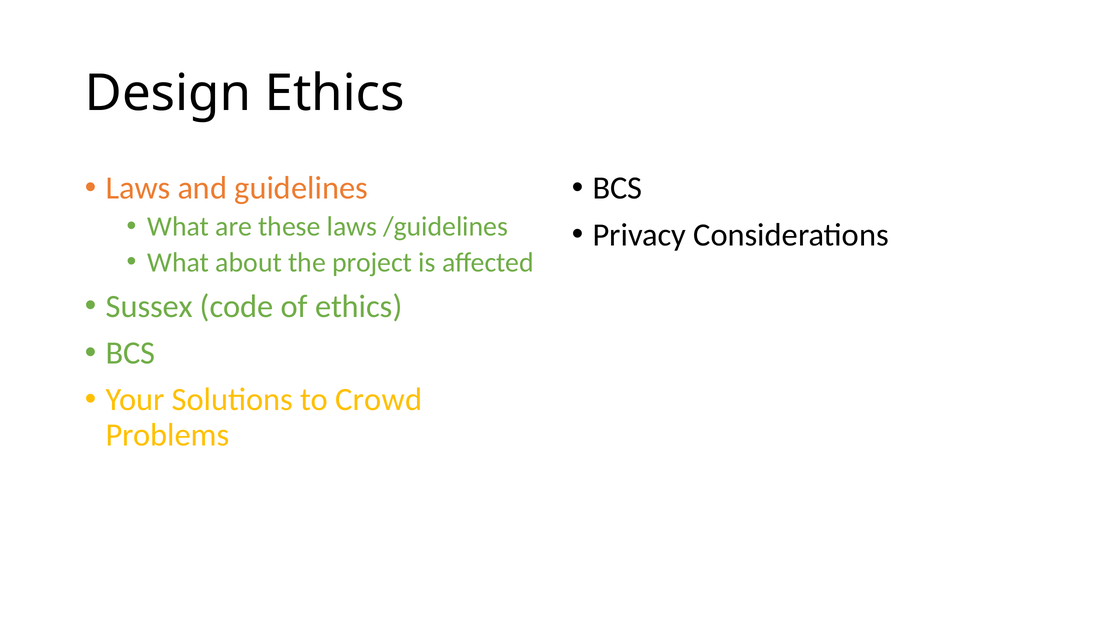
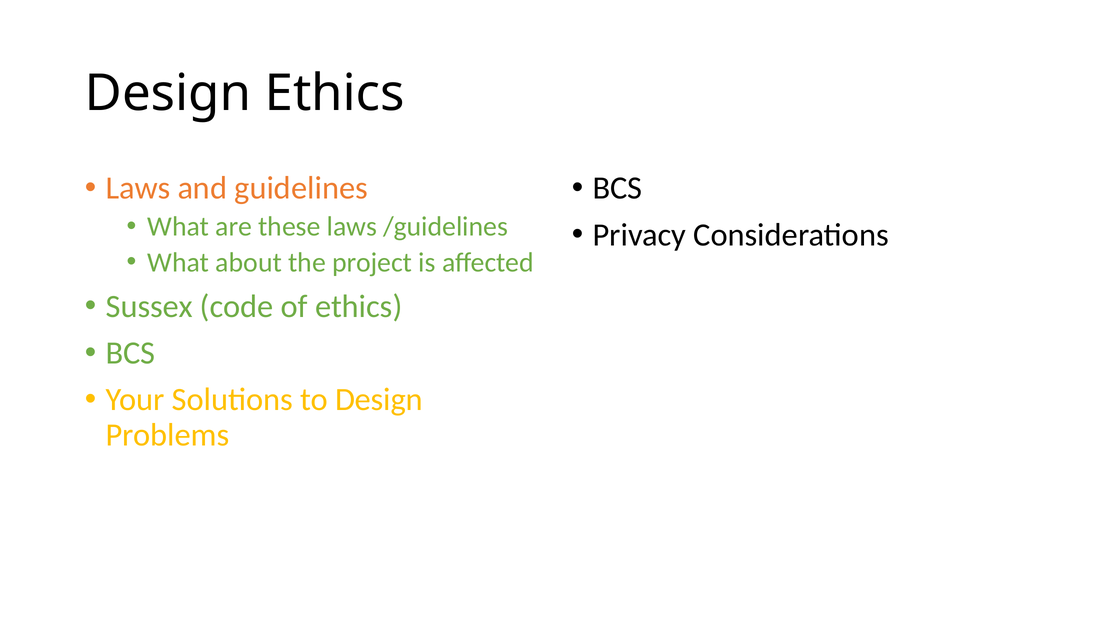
to Crowd: Crowd -> Design
